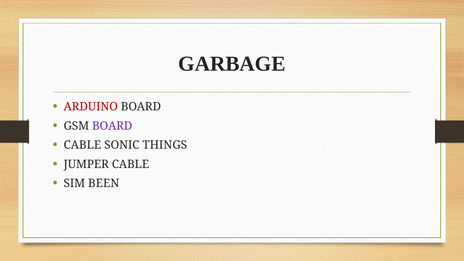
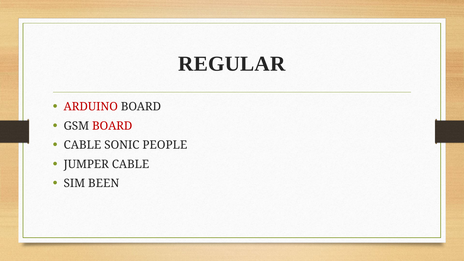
GARBAGE: GARBAGE -> REGULAR
BOARD at (112, 126) colour: purple -> red
THINGS: THINGS -> PEOPLE
